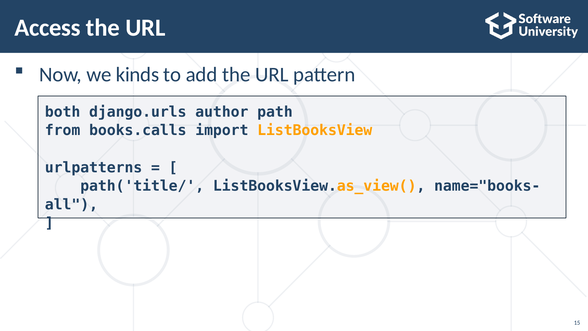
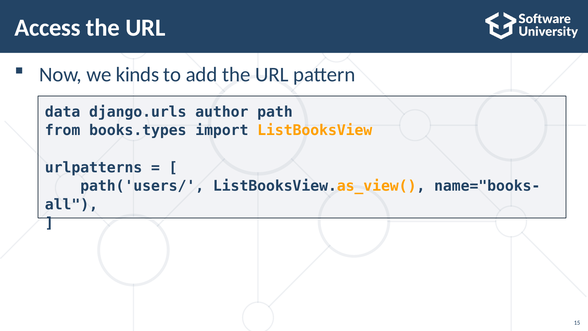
both: both -> data
books.calls: books.calls -> books.types
path('title/: path('title/ -> path('users/
